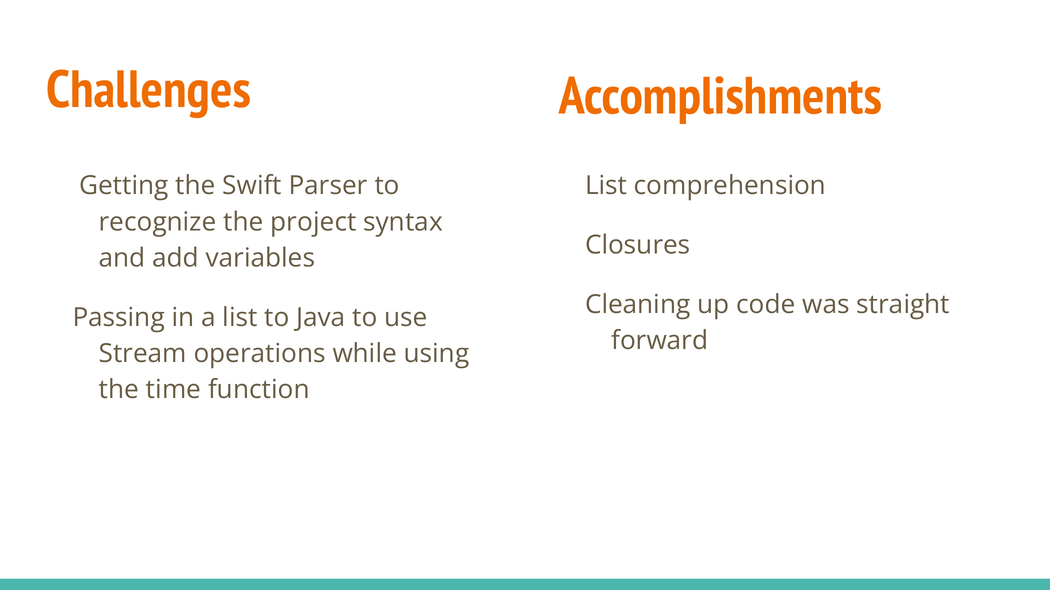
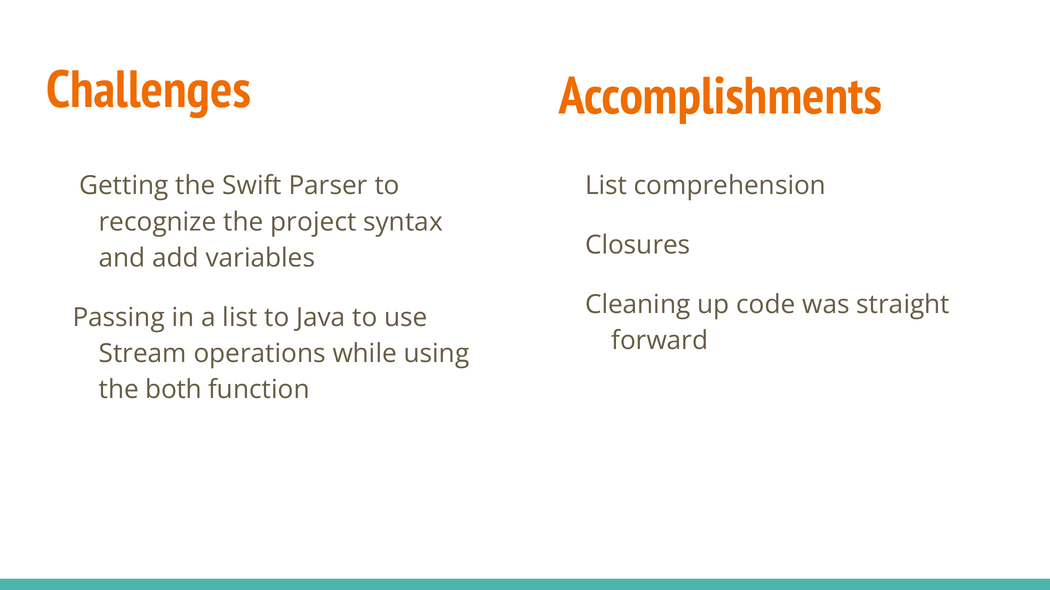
time: time -> both
